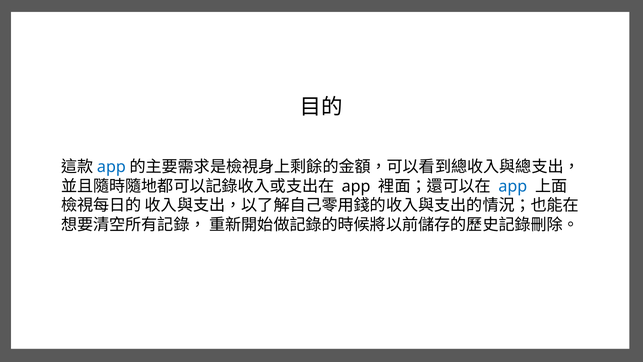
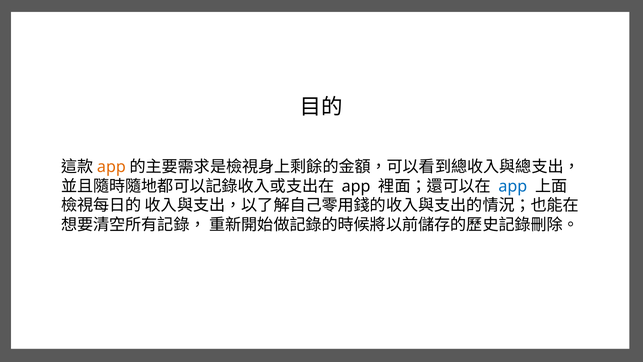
app at (111, 167) colour: blue -> orange
